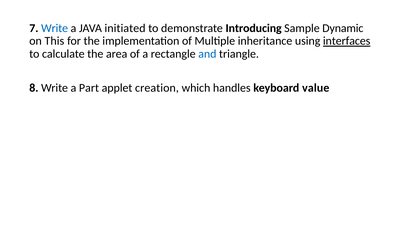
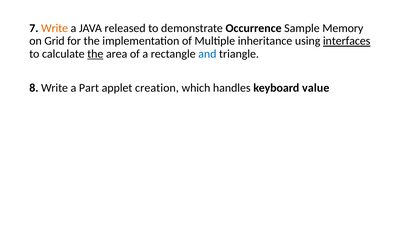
Write at (55, 28) colour: blue -> orange
initiated: initiated -> released
Introducing: Introducing -> Occurrence
Dynamic: Dynamic -> Memory
This: This -> Grid
the at (95, 54) underline: none -> present
